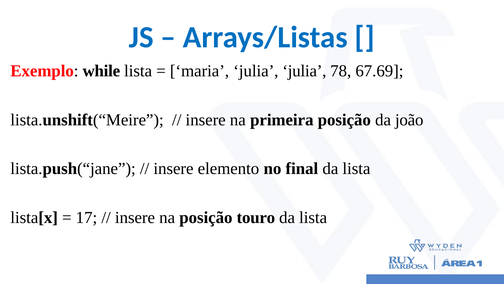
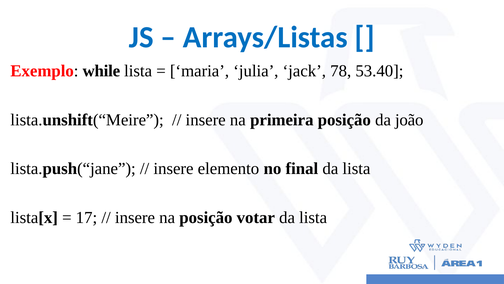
julia julia: julia -> jack
67.69: 67.69 -> 53.40
touro: touro -> votar
